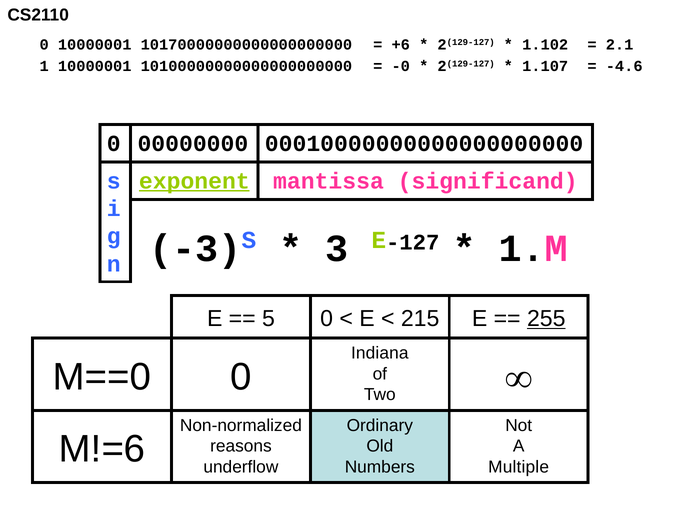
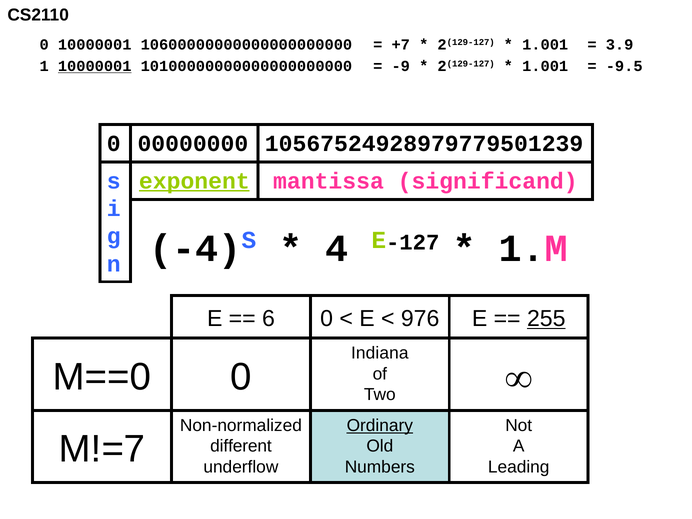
10170000000000000000000: 10170000000000000000000 -> 10600000000000000000000
+6: +6 -> +7
1.102 at (545, 45): 1.102 -> 1.001
2.1: 2.1 -> 3.9
10000001 at (95, 66) underline: none -> present
-0: -0 -> -9
1.107 at (545, 66): 1.107 -> 1.001
-4.6: -4.6 -> -9.5
00010000000000000000000: 00010000000000000000000 -> 10567524928979779501239
-3: -3 -> -4
3: 3 -> 4
5: 5 -> 6
215: 215 -> 976
Ordinary underline: none -> present
M!=6: M!=6 -> M!=7
reasons: reasons -> different
Multiple: Multiple -> Leading
